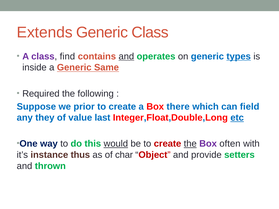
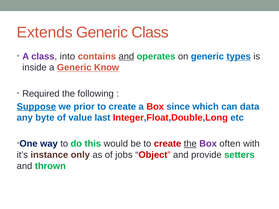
find: find -> into
Same: Same -> Know
Suppose underline: none -> present
there: there -> since
field: field -> data
they: they -> byte
etc underline: present -> none
would underline: present -> none
thus: thus -> only
char: char -> jobs
